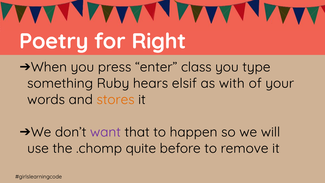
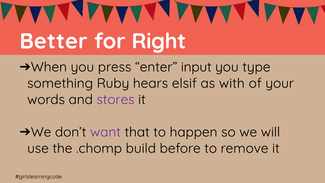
Poetry: Poetry -> Better
class: class -> input
stores colour: orange -> purple
quite: quite -> build
